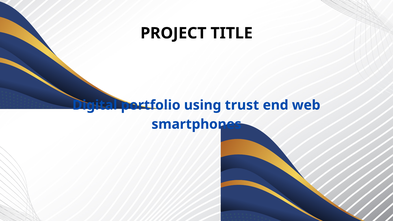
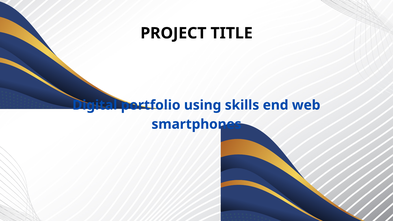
trust: trust -> skills
